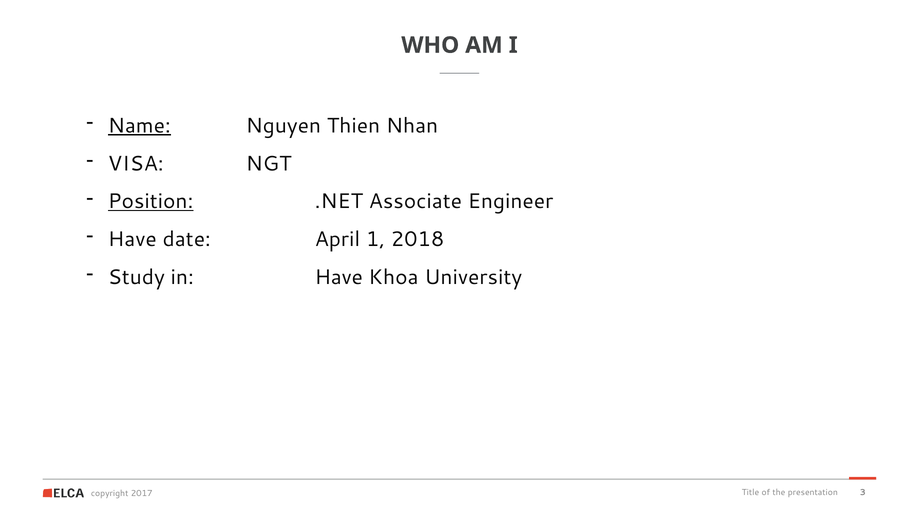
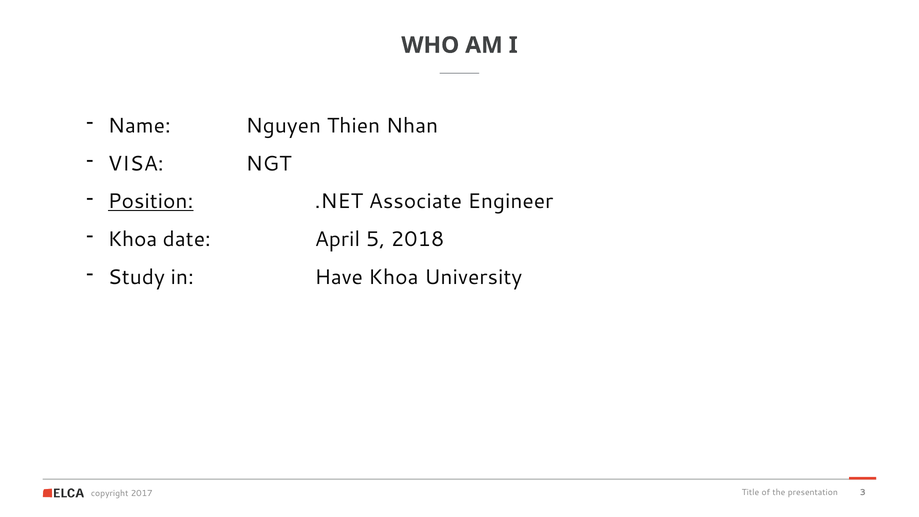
Name underline: present -> none
Have at (132, 239): Have -> Khoa
1: 1 -> 5
